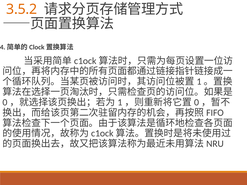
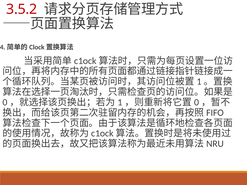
3.5.2 colour: orange -> red
